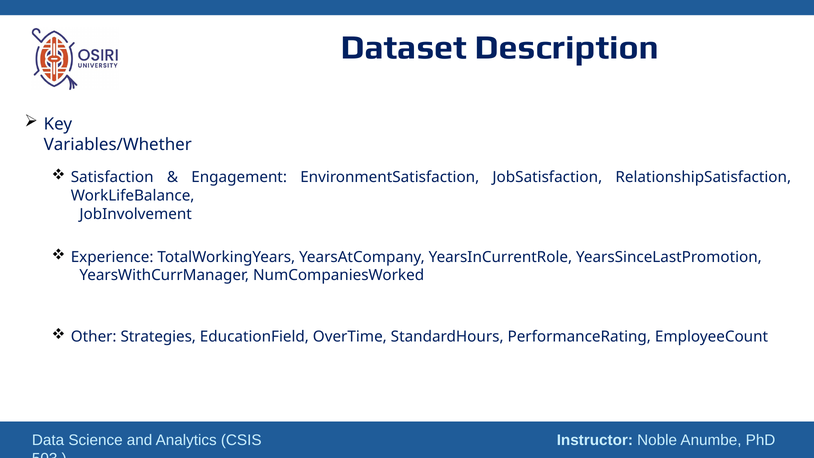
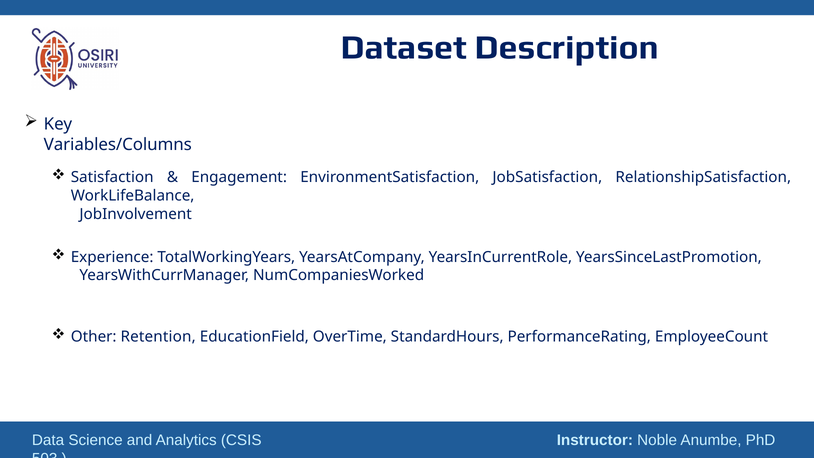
Variables/Whether: Variables/Whether -> Variables/Columns
Strategies: Strategies -> Retention
